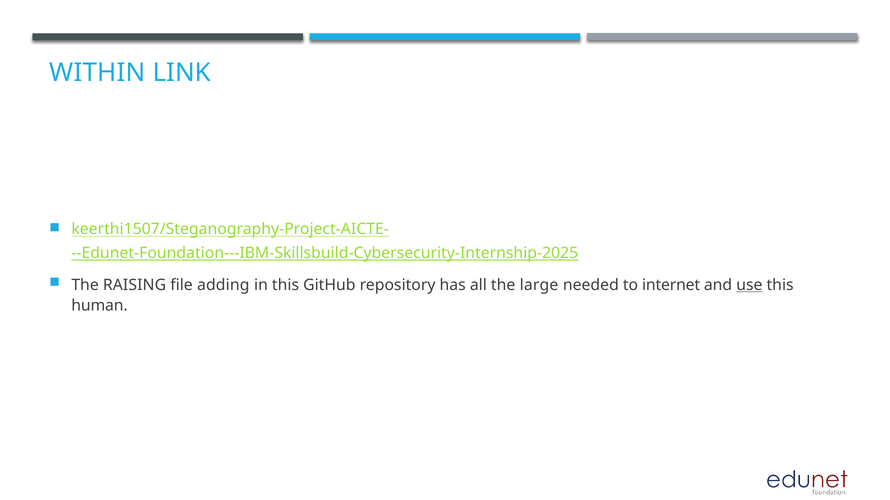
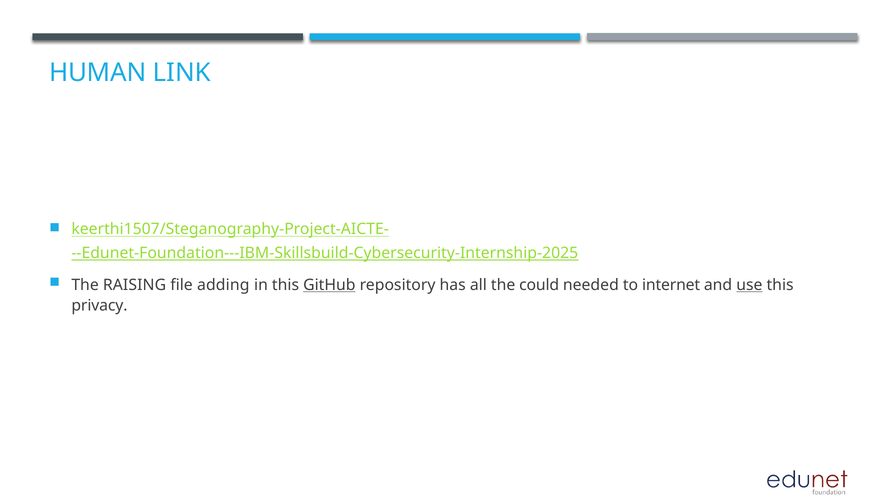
WITHIN: WITHIN -> HUMAN
GitHub underline: none -> present
large: large -> could
human: human -> privacy
